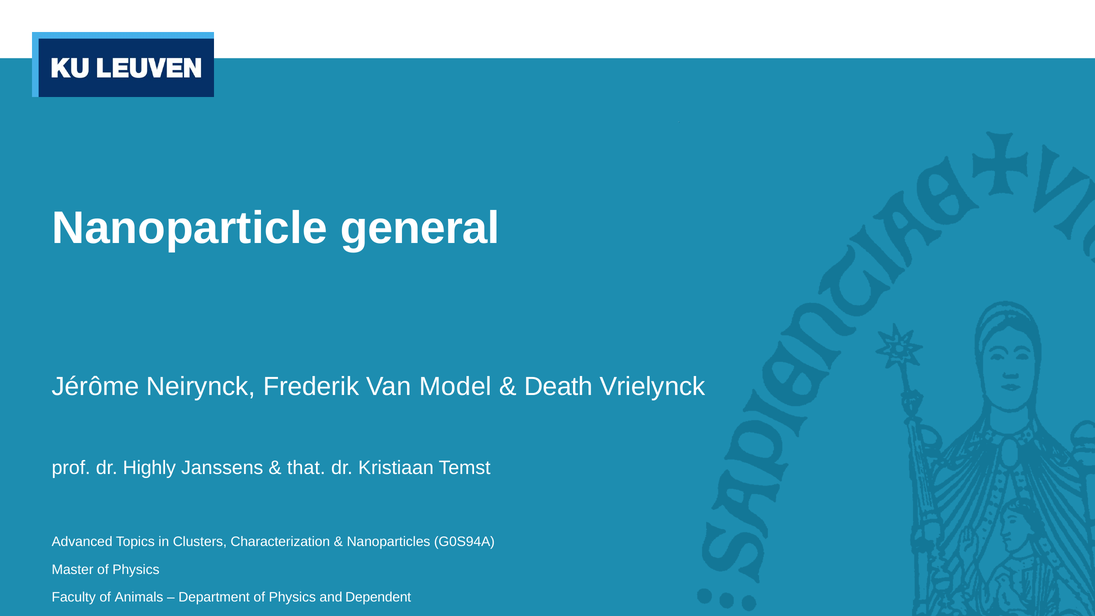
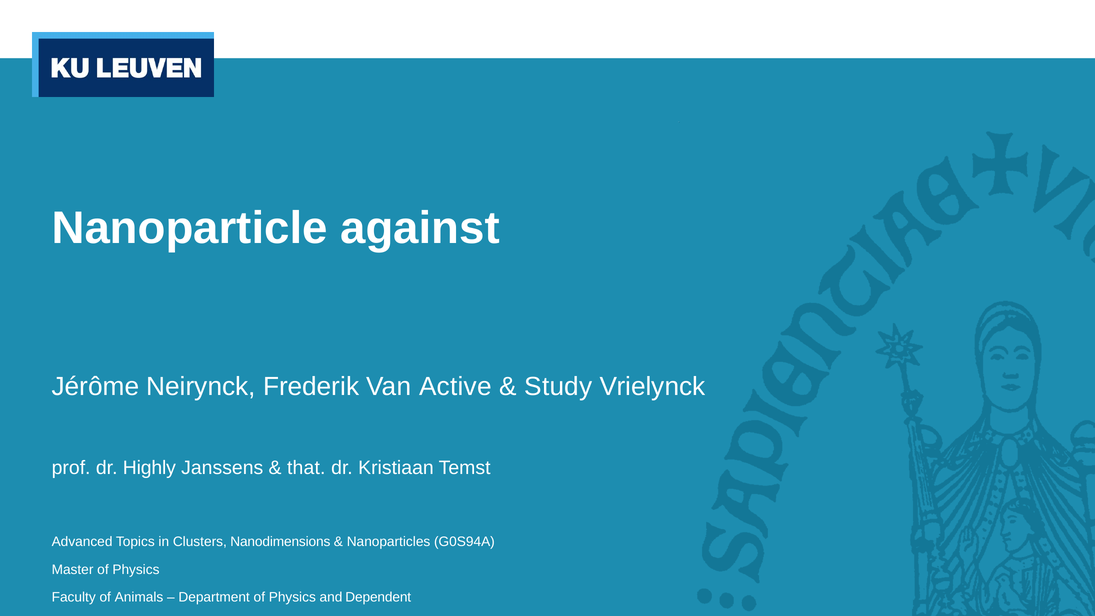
general: general -> against
Model: Model -> Active
Death: Death -> Study
Characterization: Characterization -> Nanodimensions
